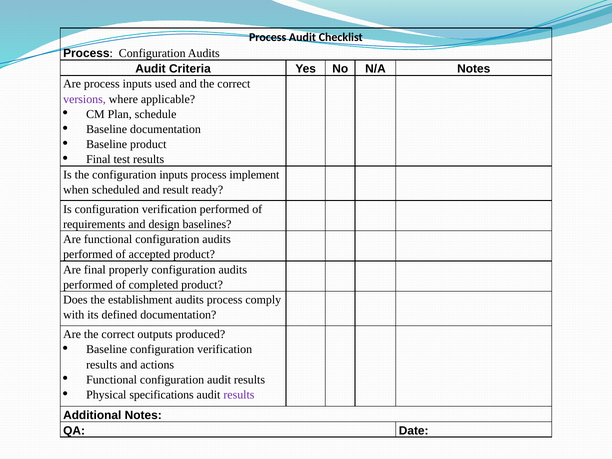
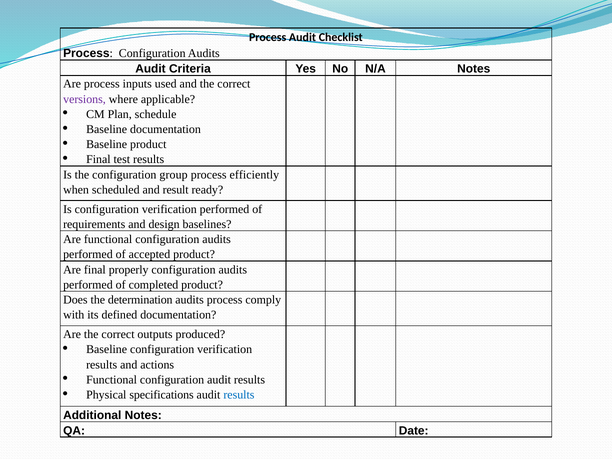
configuration inputs: inputs -> group
implement: implement -> efficiently
establishment: establishment -> determination
results at (239, 395) colour: purple -> blue
